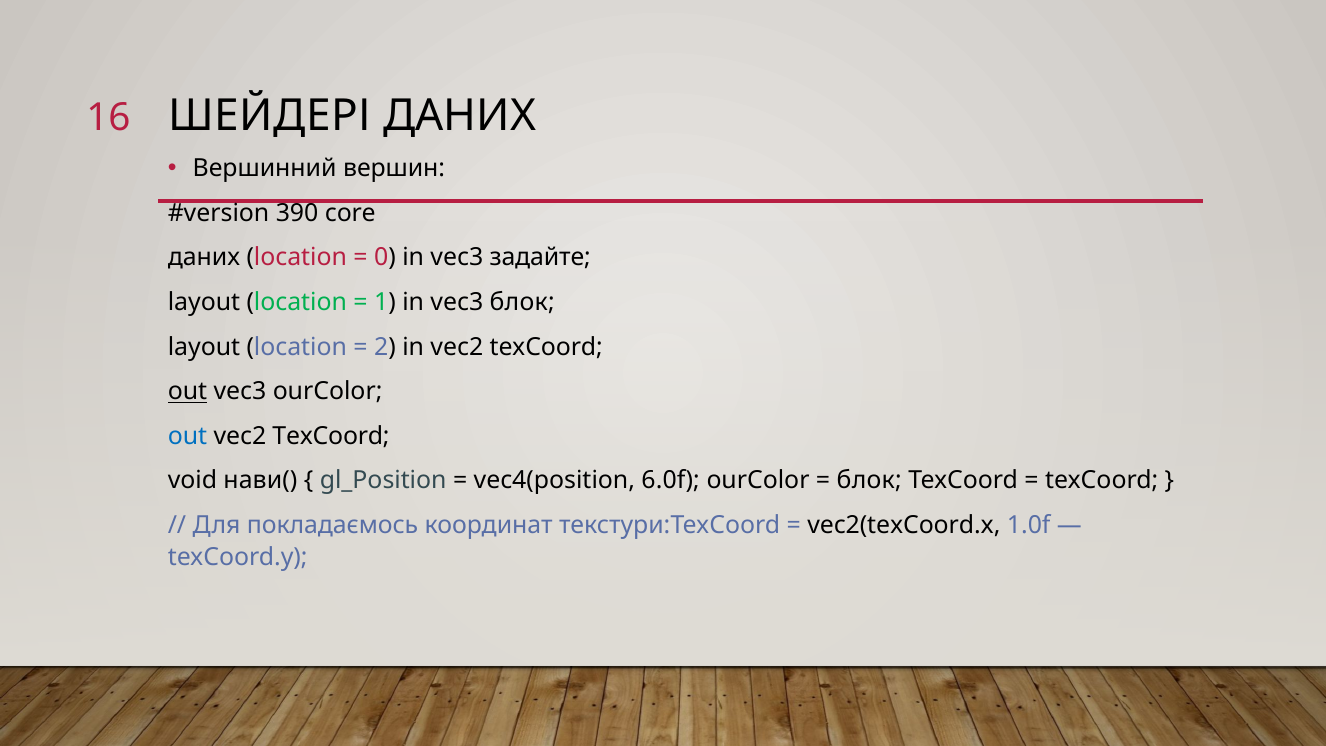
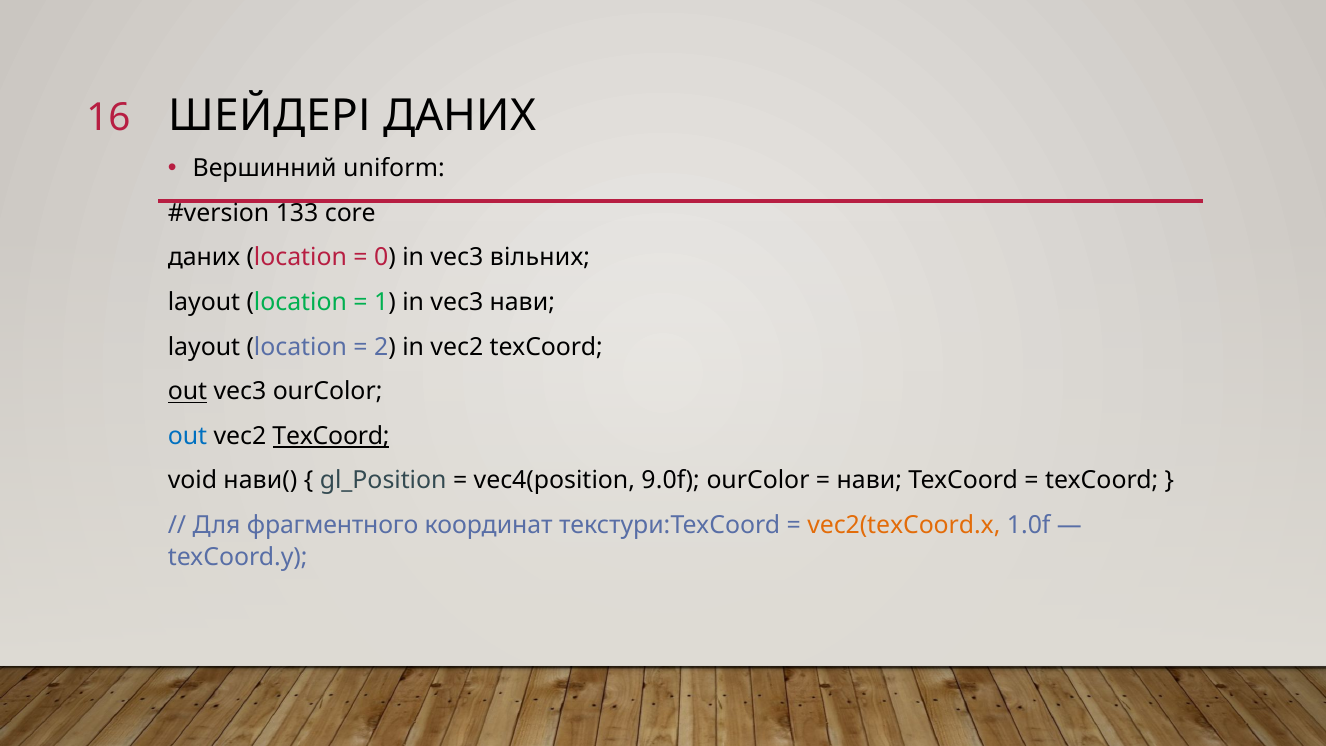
вершин: вершин -> uniform
390: 390 -> 133
задайте: задайте -> вільних
vec3 блок: блок -> нави
TexCoord at (331, 436) underline: none -> present
6.0f: 6.0f -> 9.0f
блок at (869, 481): блок -> нави
покладаємось: покладаємось -> фрагментного
vec2(texCoord.x colour: black -> orange
